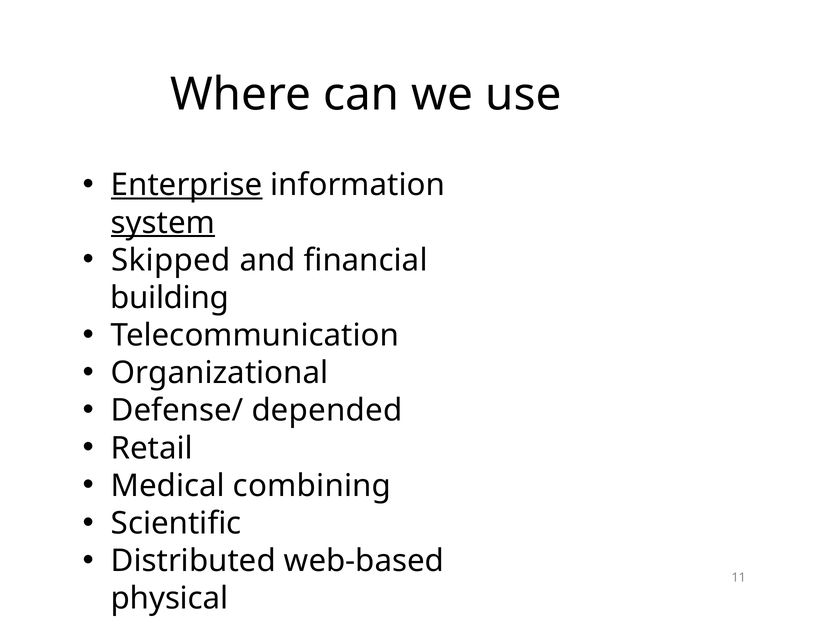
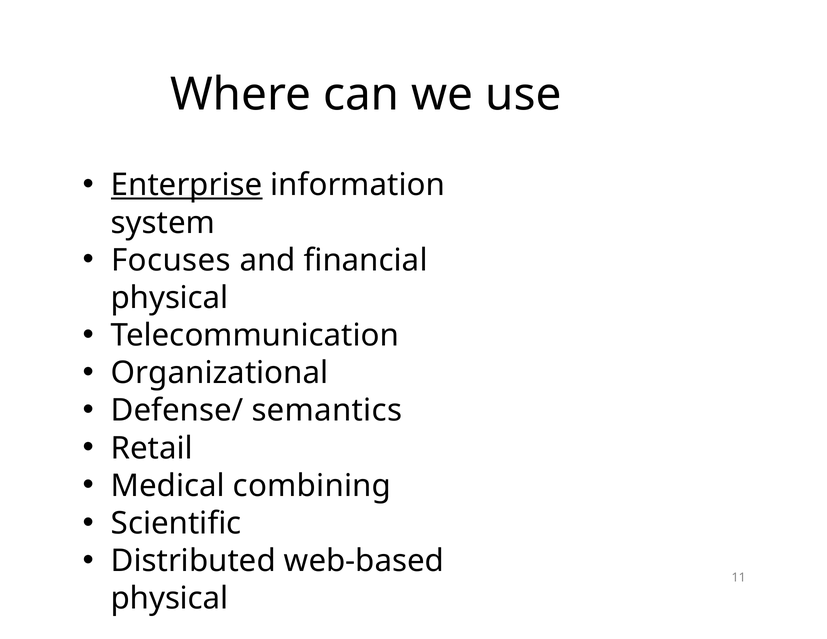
system underline: present -> none
Skipped: Skipped -> Focuses
building at (170, 298): building -> physical
depended: depended -> semantics
